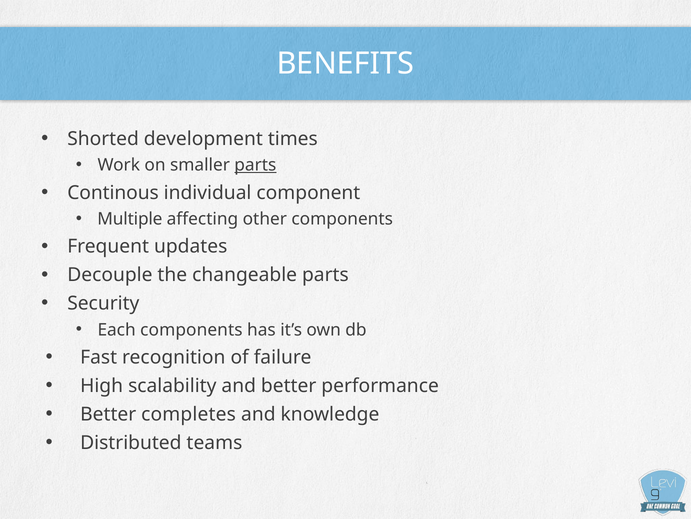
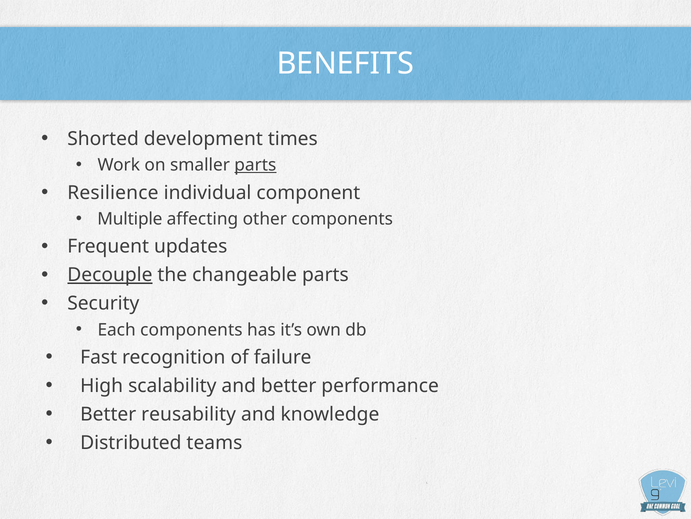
Continous: Continous -> Resilience
Decouple underline: none -> present
completes: completes -> reusability
